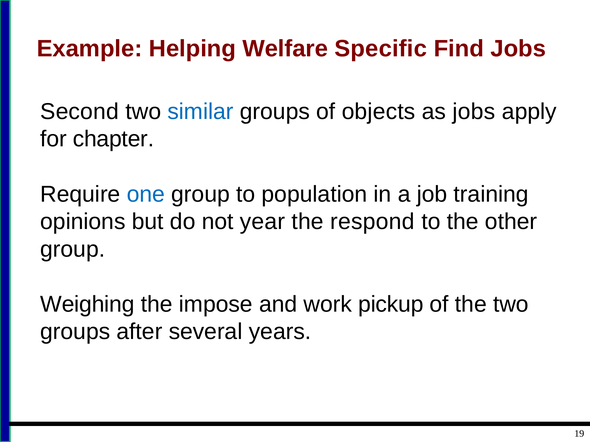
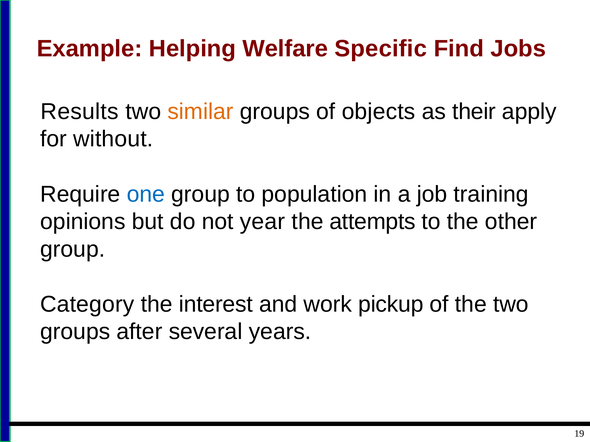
Second: Second -> Results
similar colour: blue -> orange
as jobs: jobs -> their
chapter: chapter -> without
respond: respond -> attempts
Weighing: Weighing -> Category
impose: impose -> interest
